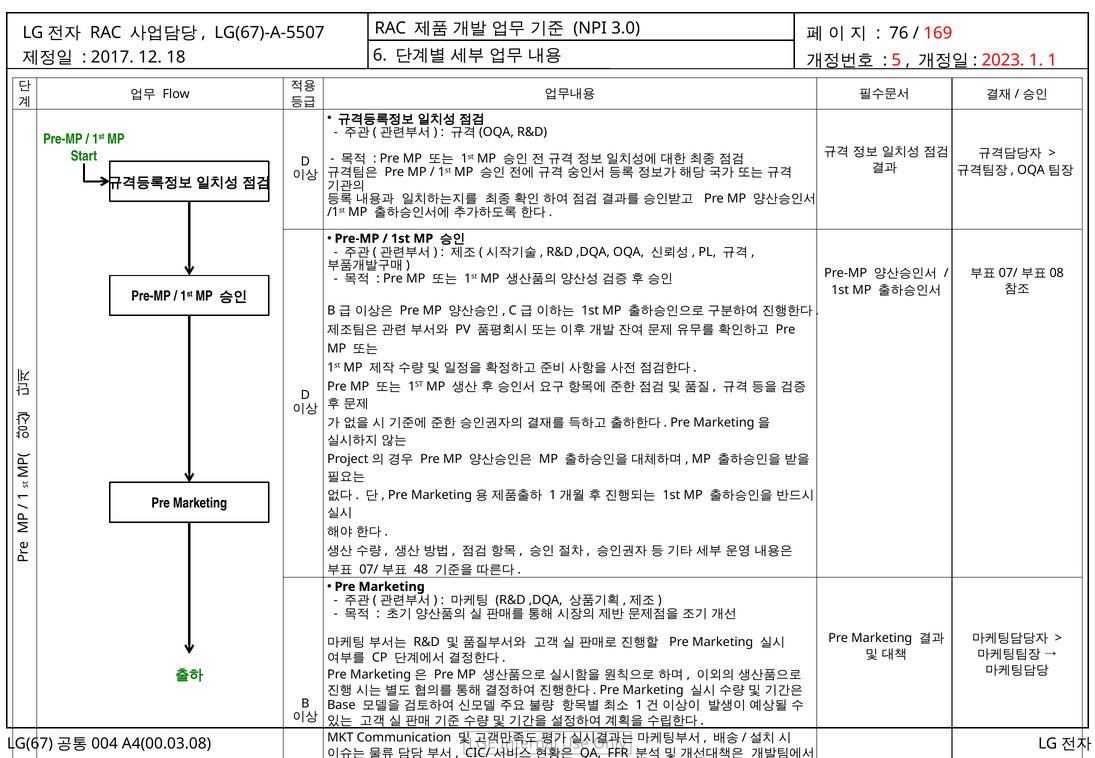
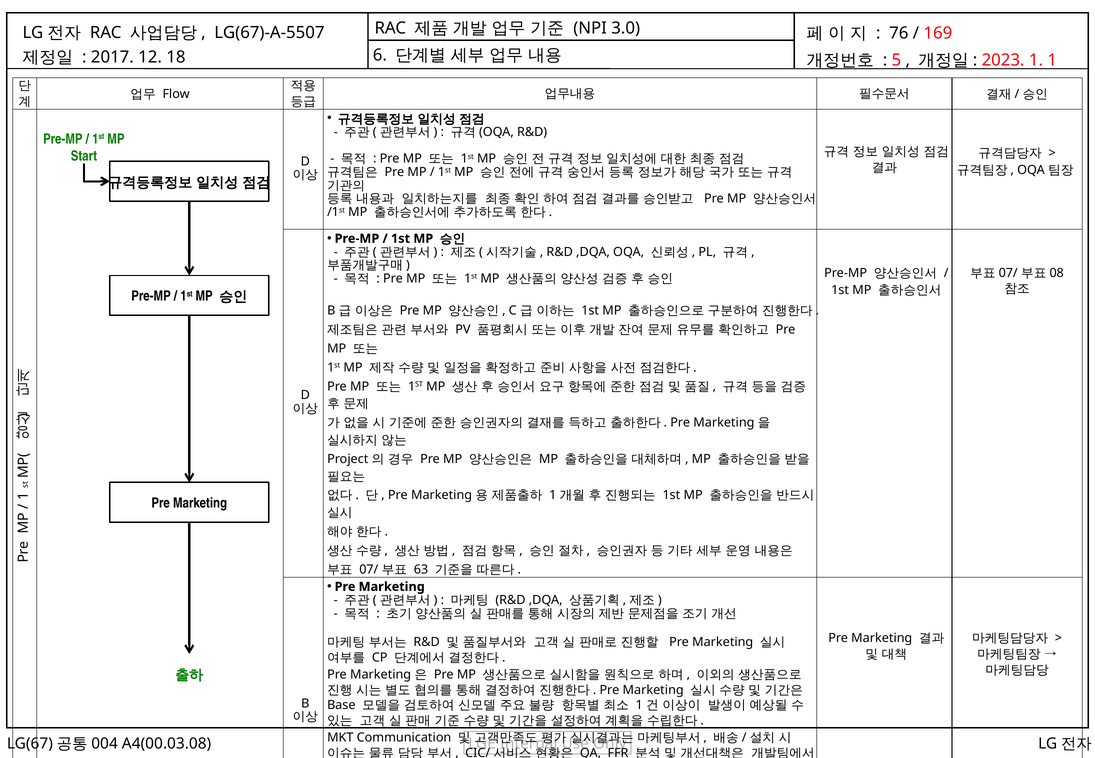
48: 48 -> 63
